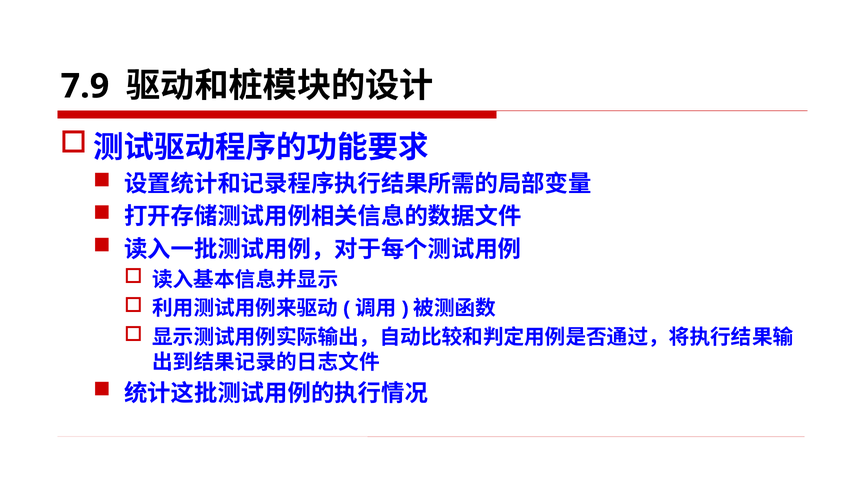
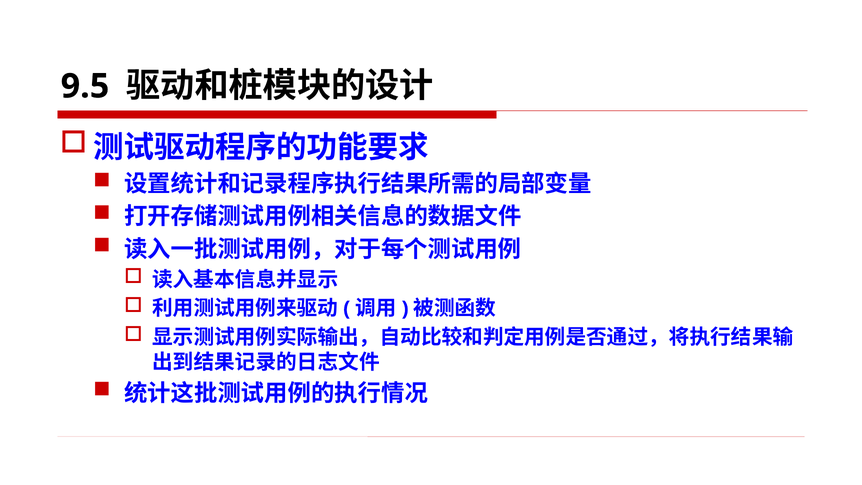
7.9: 7.9 -> 9.5
